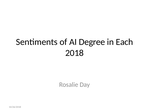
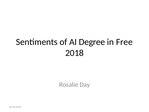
Each: Each -> Free
